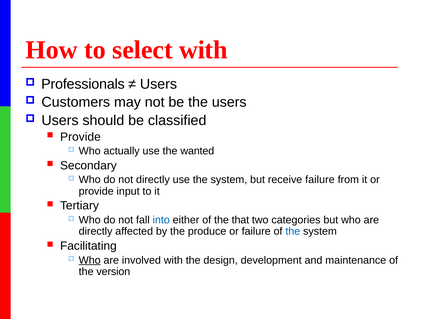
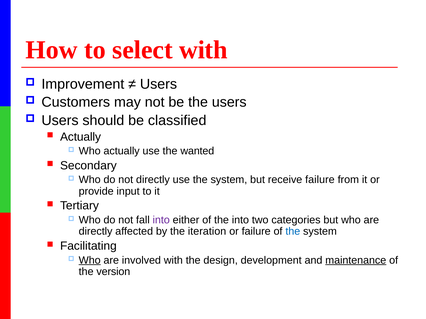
Professionals: Professionals -> Improvement
Provide at (80, 137): Provide -> Actually
into at (161, 220) colour: blue -> purple
the that: that -> into
produce: produce -> iteration
maintenance underline: none -> present
